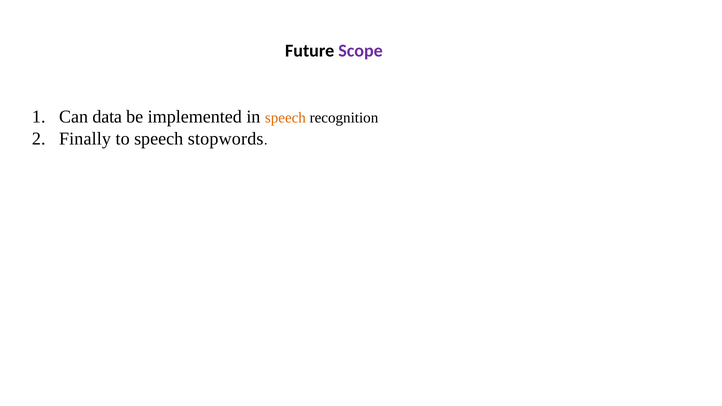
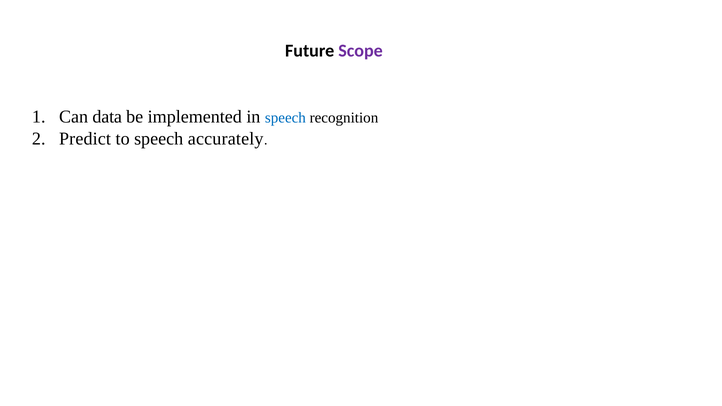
speech at (285, 118) colour: orange -> blue
Finally: Finally -> Predict
stopwords: stopwords -> accurately
